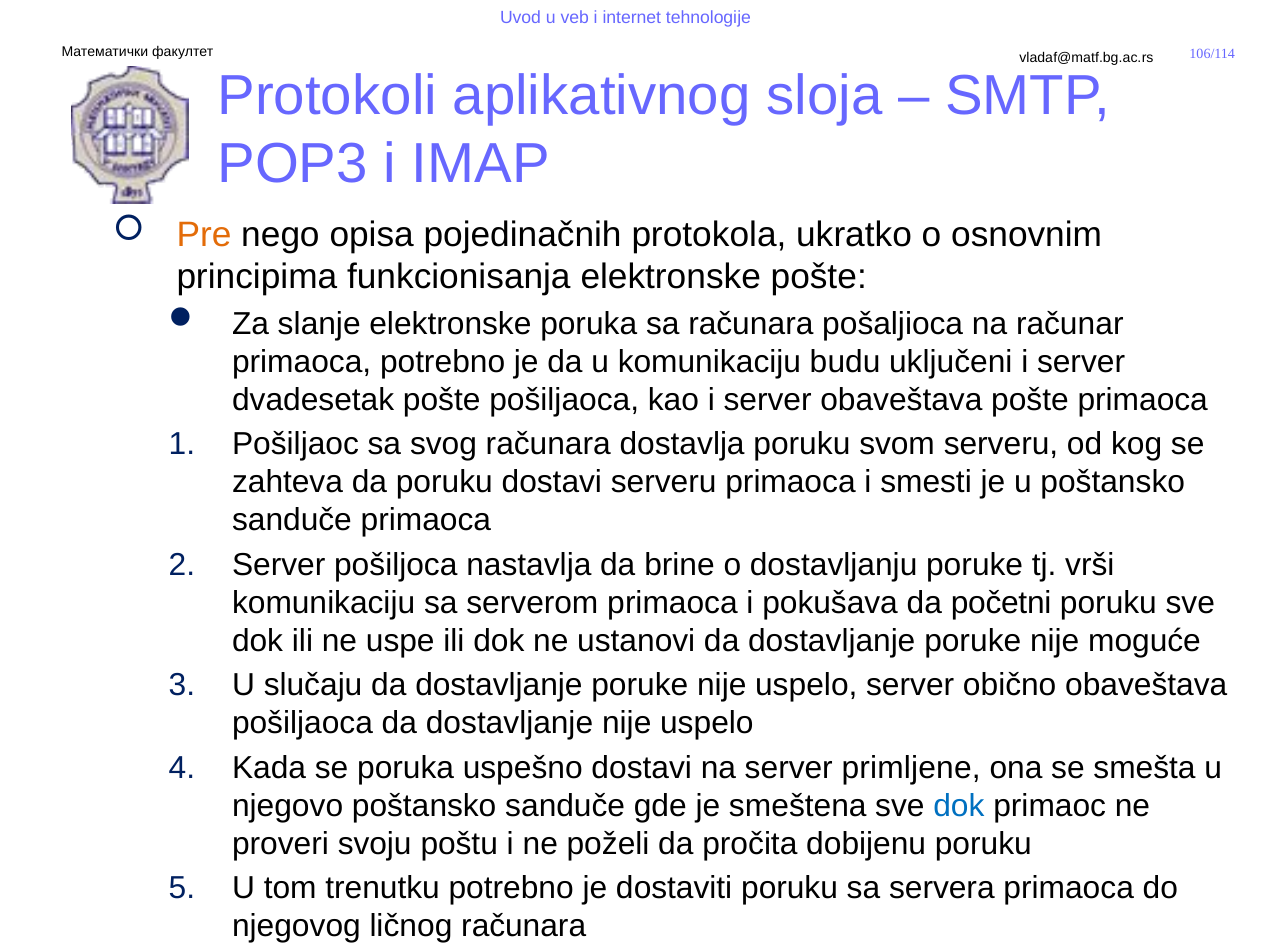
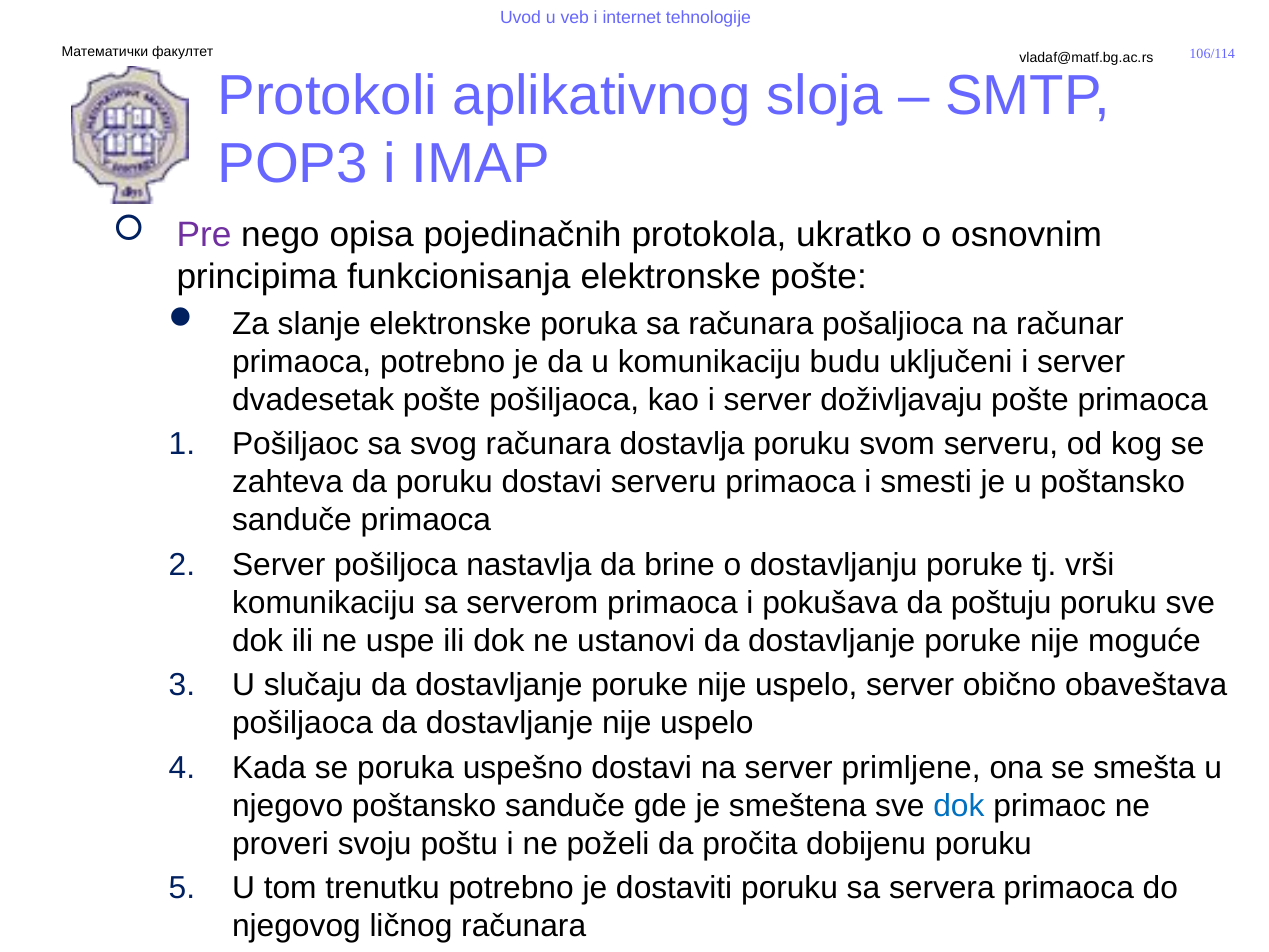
Pre colour: orange -> purple
server obaveštava: obaveštava -> doživljavaju
početni: početni -> poštuju
